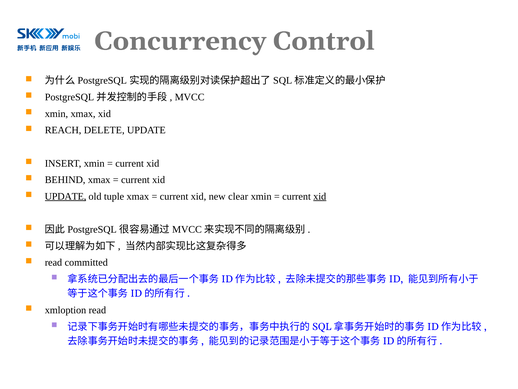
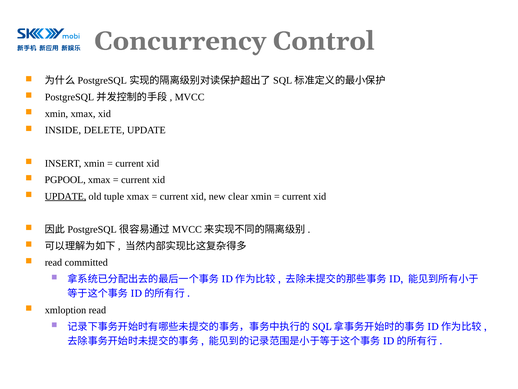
REACH: REACH -> INSIDE
BEHIND: BEHIND -> PGPOOL
xid at (320, 196) underline: present -> none
